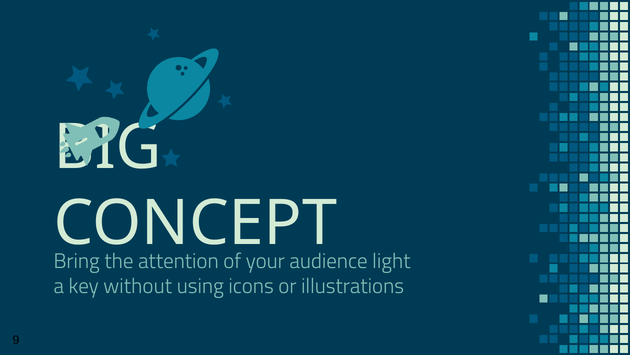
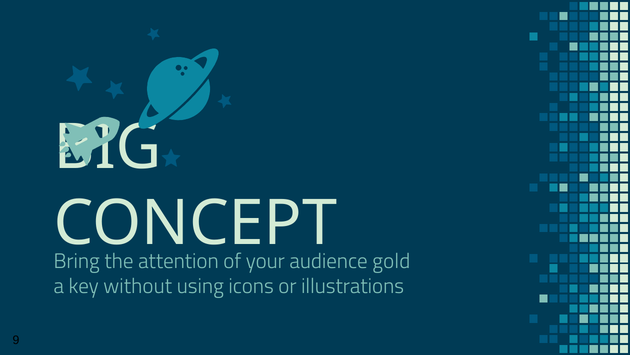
light: light -> gold
